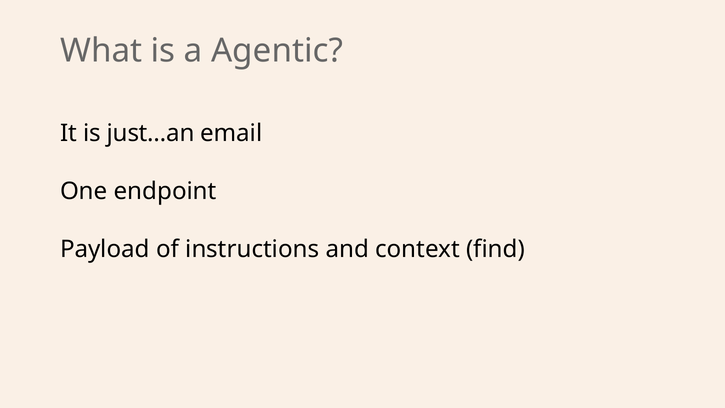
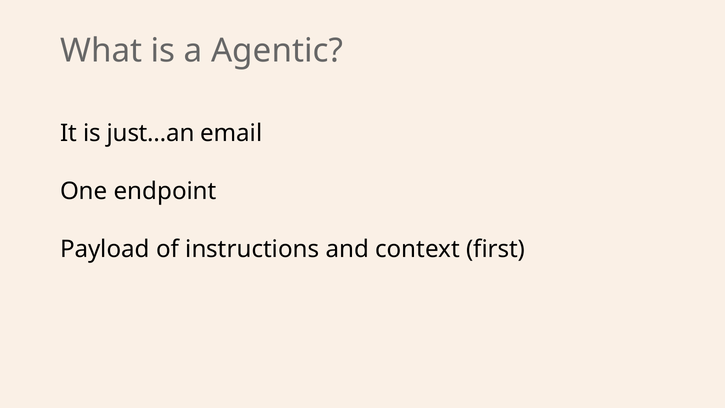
find: find -> first
